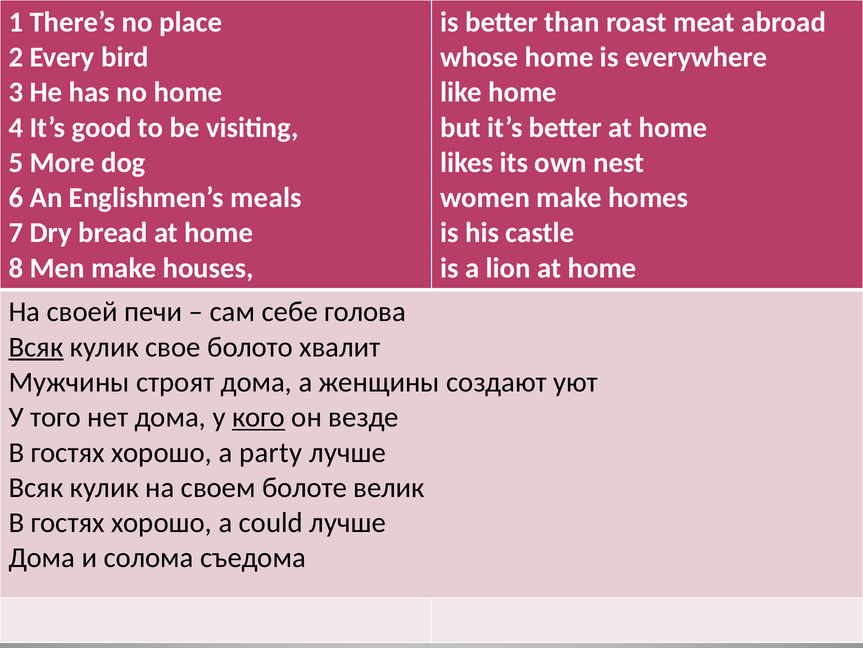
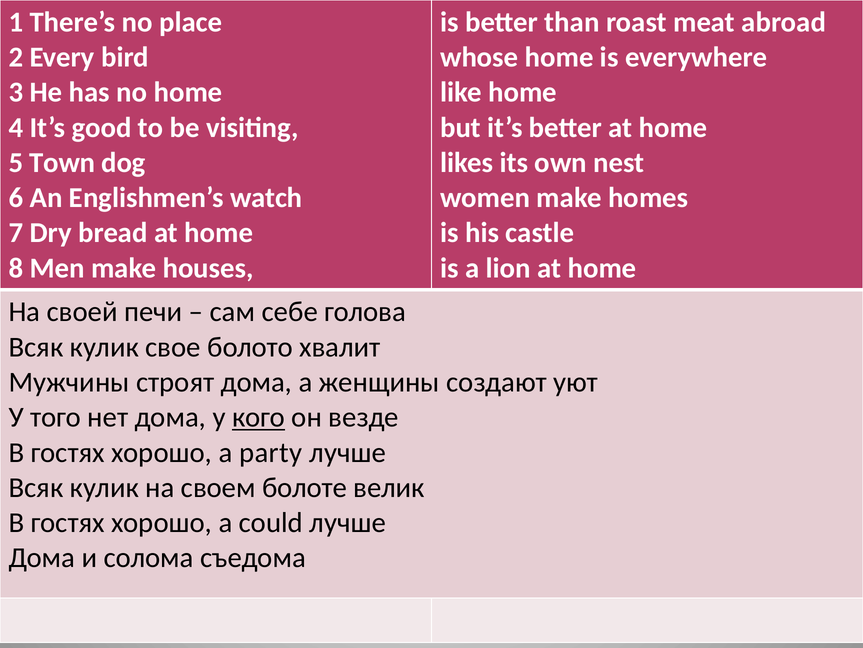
More: More -> Town
meals: meals -> watch
Всяк at (36, 347) underline: present -> none
